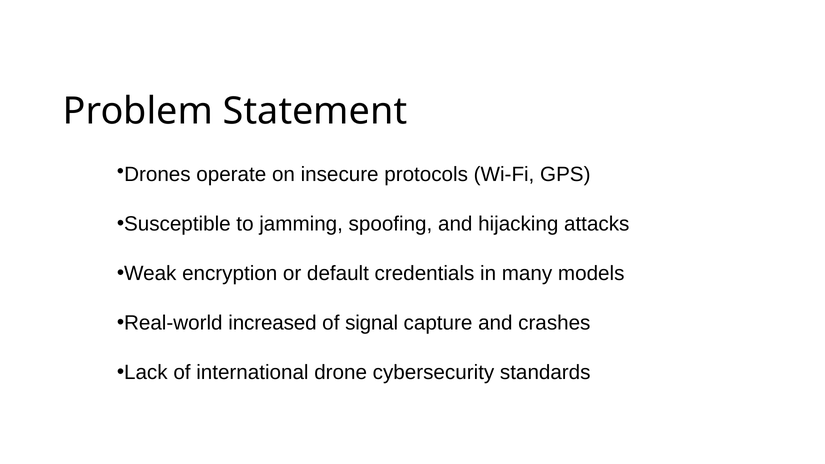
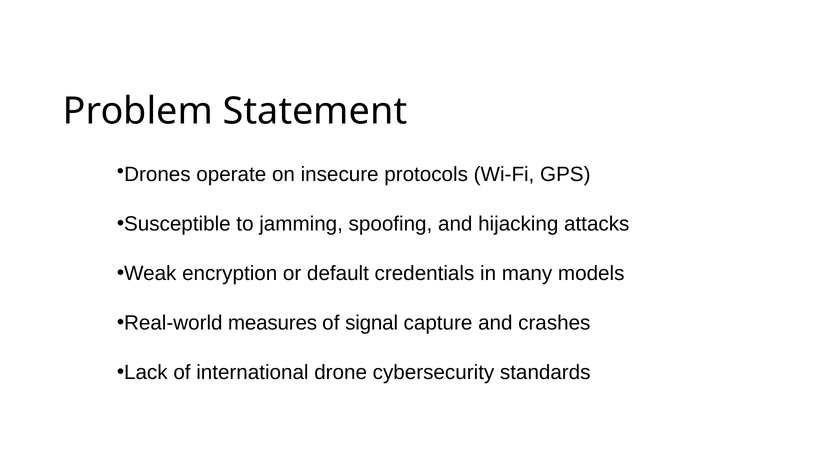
increased: increased -> measures
